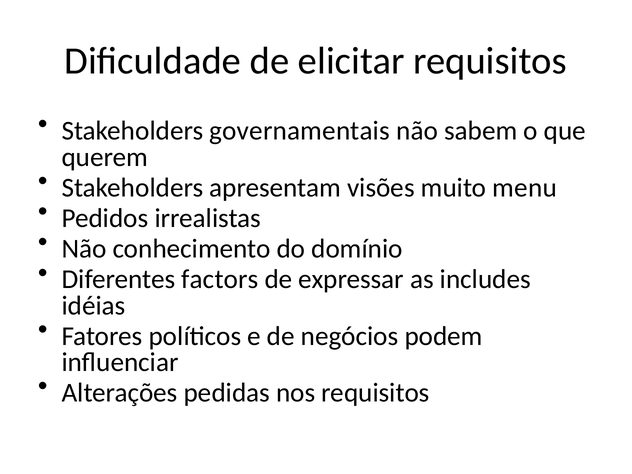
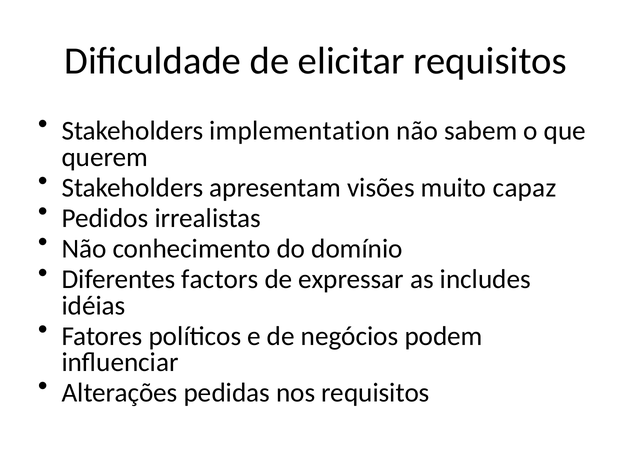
governamentais: governamentais -> implementation
menu: menu -> capaz
